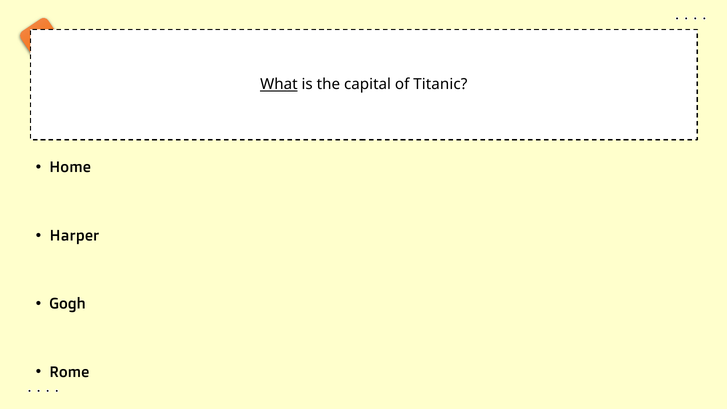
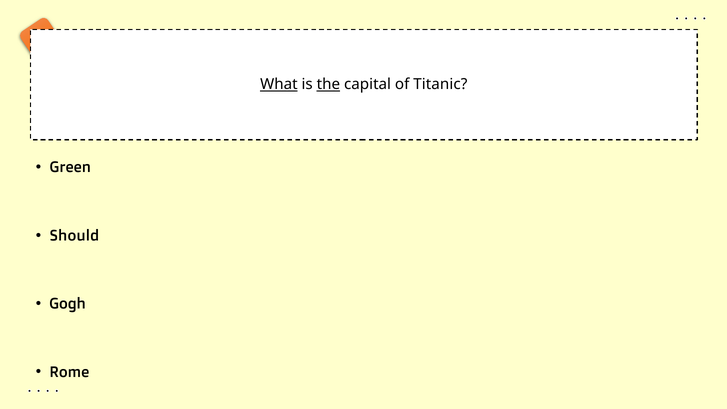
the underline: none -> present
Home: Home -> Green
Harper: Harper -> Should
